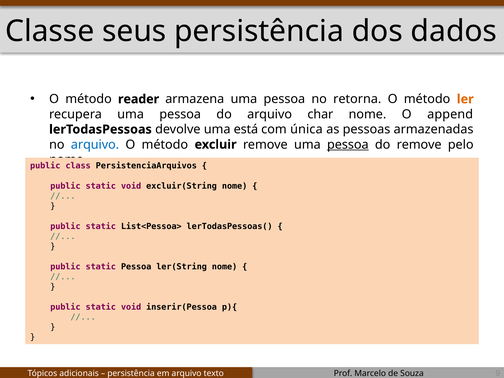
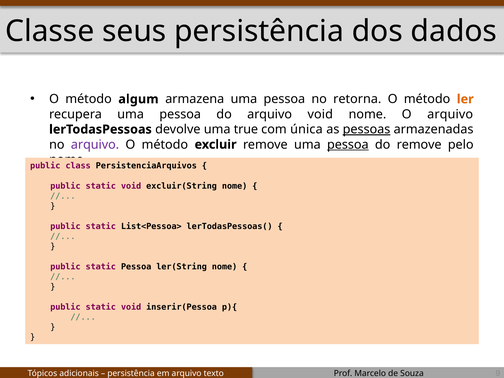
reader: reader -> algum
arquivo char: char -> void
O append: append -> arquivo
está: está -> true
pessoas underline: none -> present
arquivo at (95, 145) colour: blue -> purple
